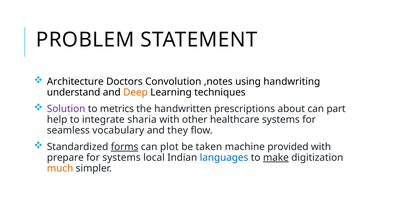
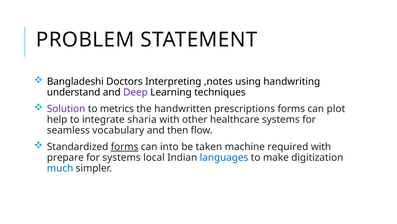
Architecture: Architecture -> Bangladeshi
Convolution: Convolution -> Interpreting
Deep colour: orange -> purple
prescriptions about: about -> forms
part: part -> plot
they: they -> then
plot: plot -> into
provided: provided -> required
make underline: present -> none
much colour: orange -> blue
